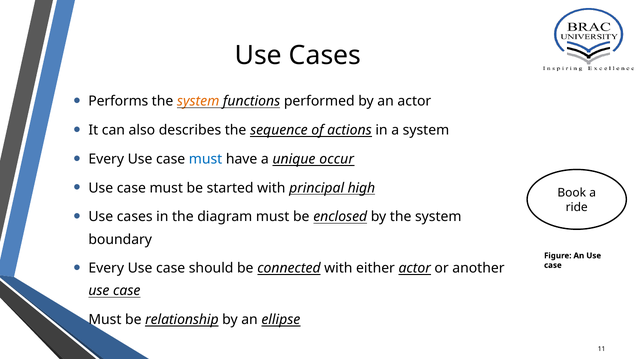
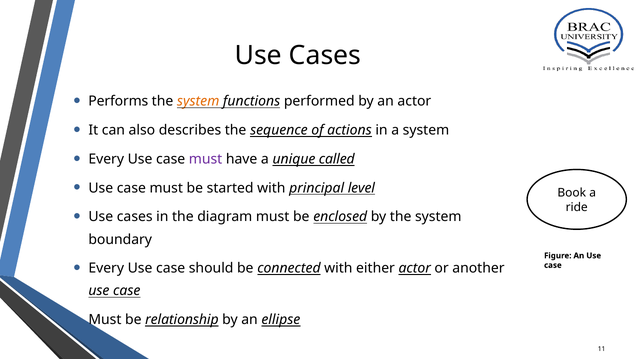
must at (206, 159) colour: blue -> purple
occur: occur -> called
high: high -> level
